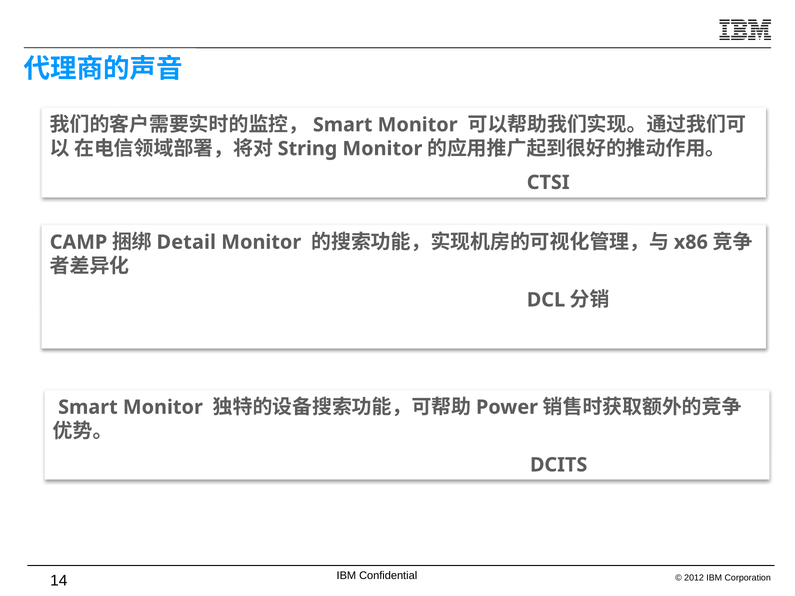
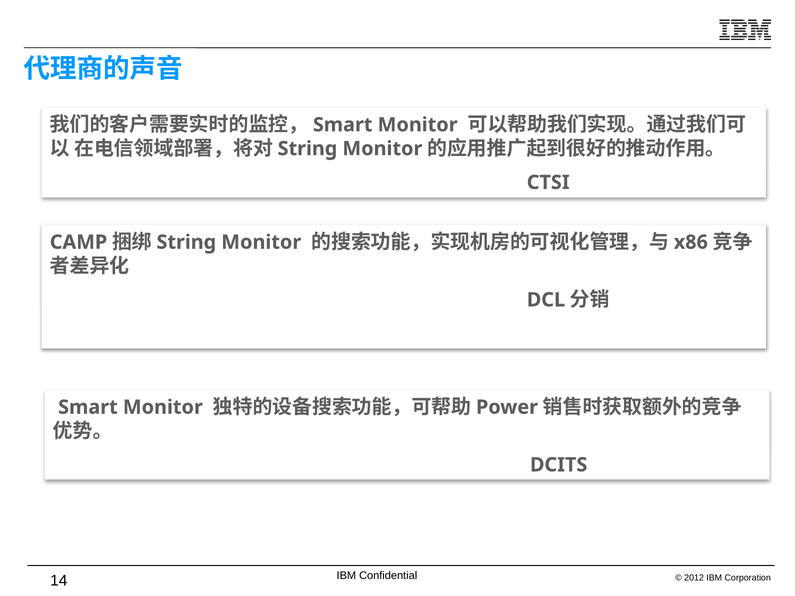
Detail at (186, 242): Detail -> String
